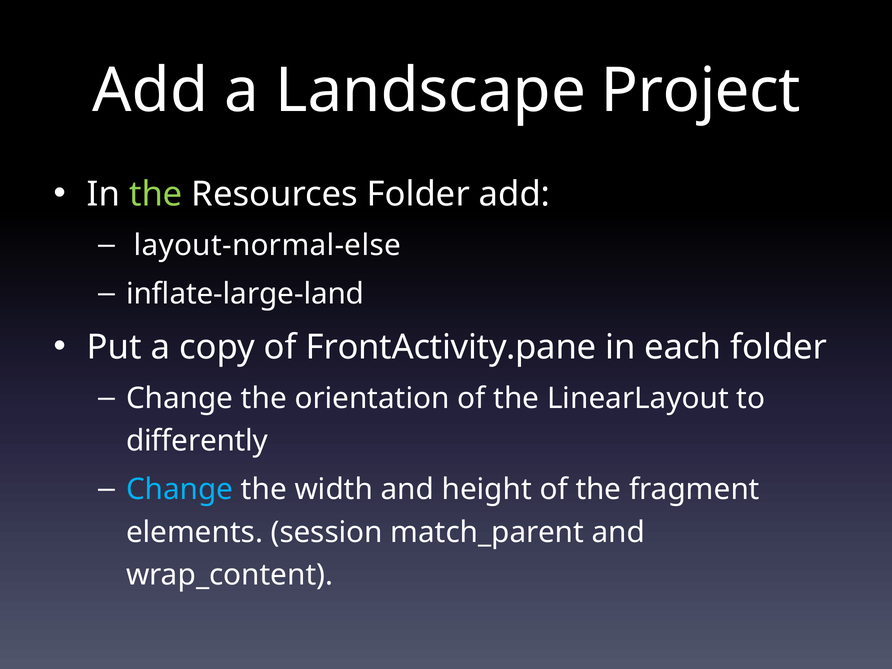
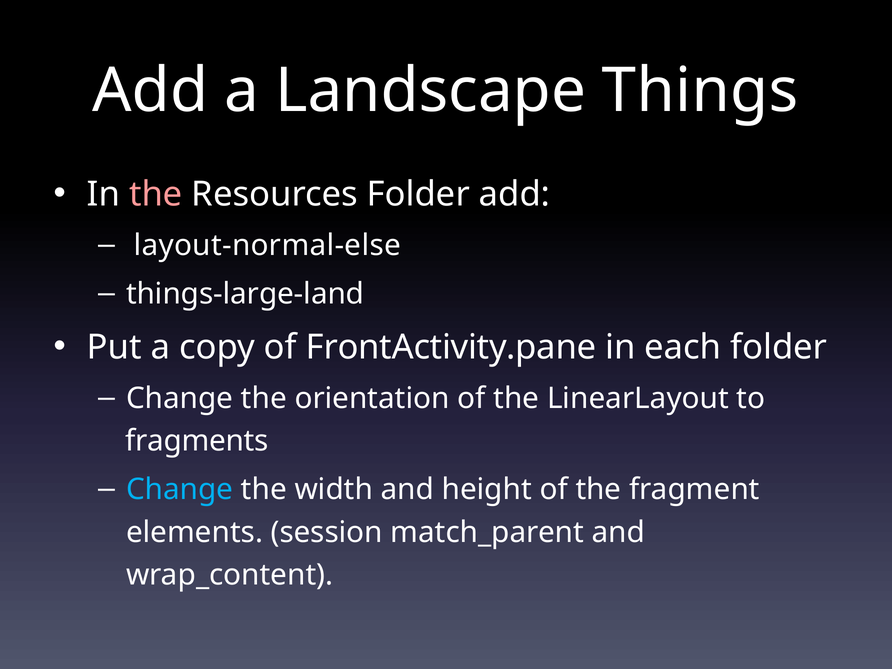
Project: Project -> Things
the at (156, 194) colour: light green -> pink
inflate-large-land: inflate-large-land -> things-large-land
differently: differently -> fragments
